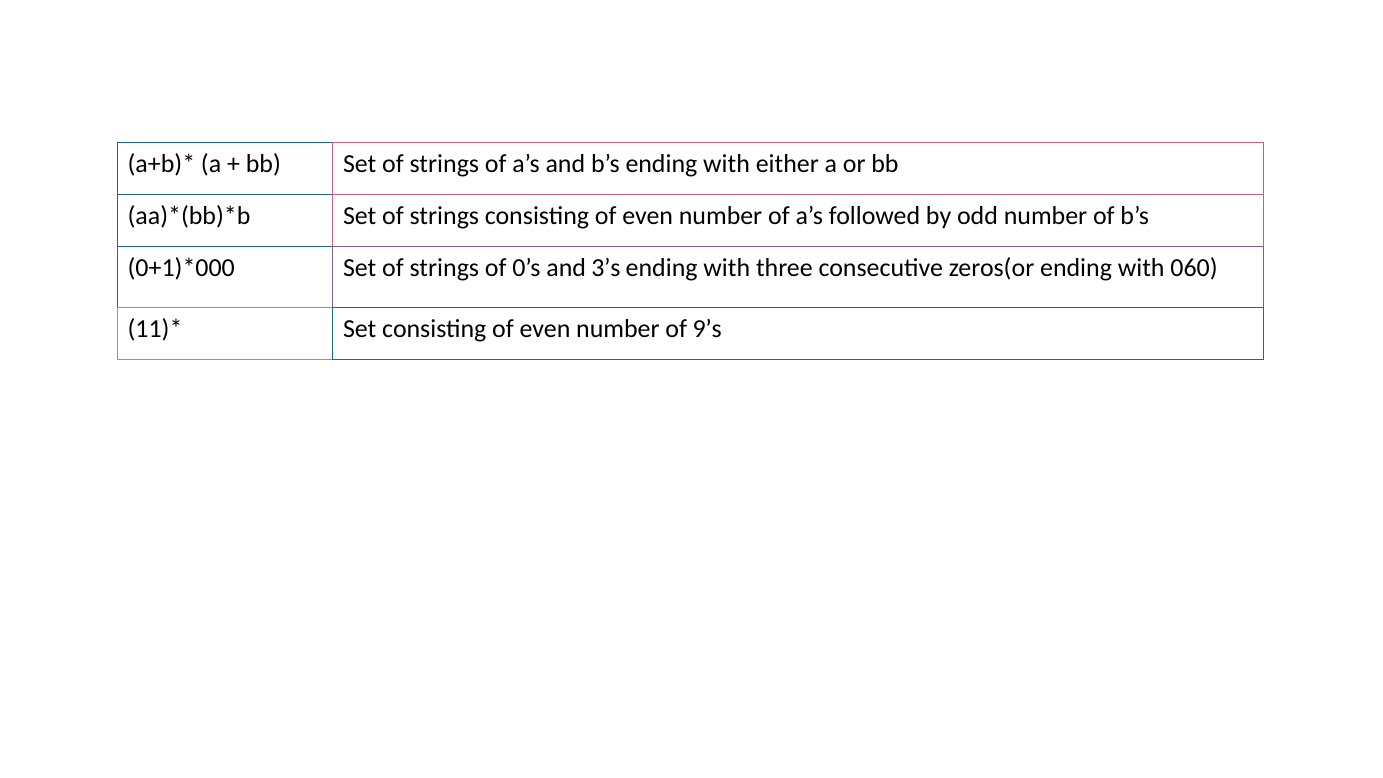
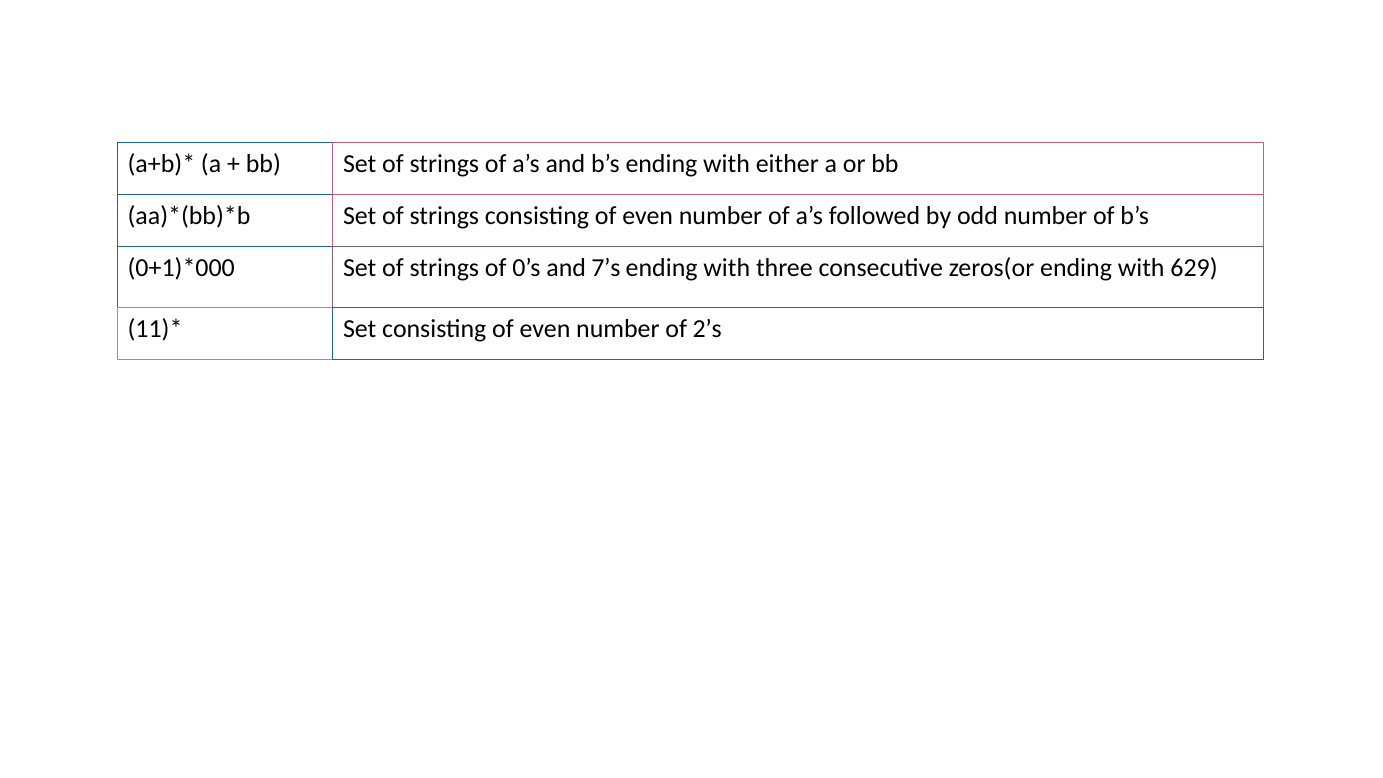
3’s: 3’s -> 7’s
060: 060 -> 629
9’s: 9’s -> 2’s
